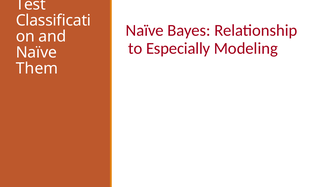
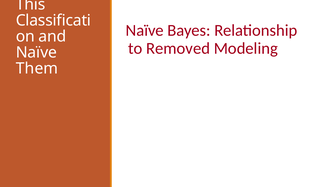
Test: Test -> This
Especially: Especially -> Removed
